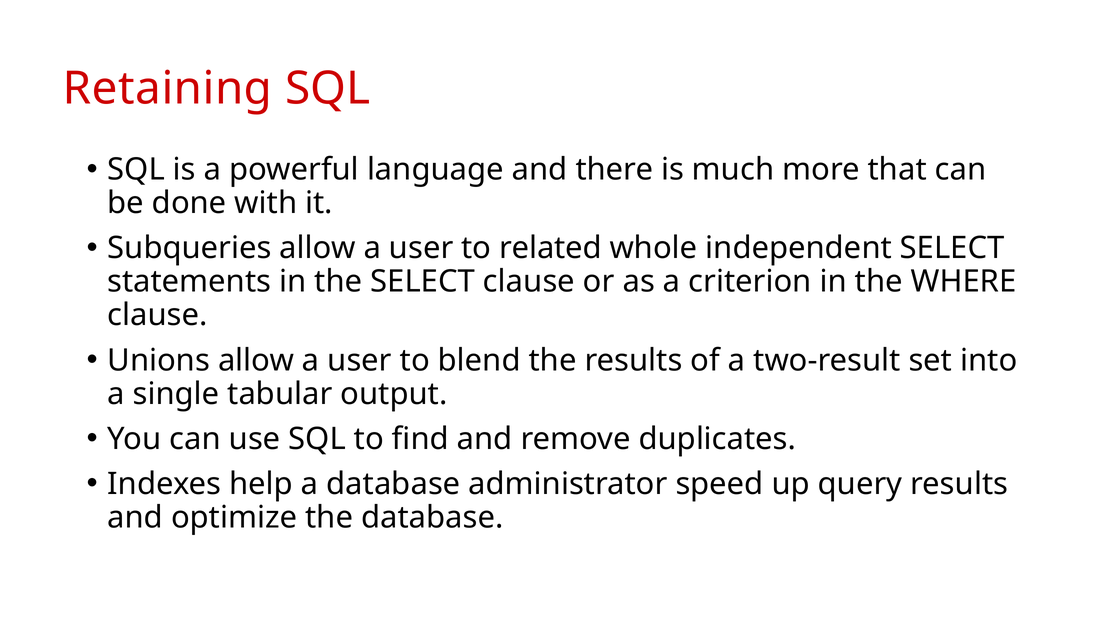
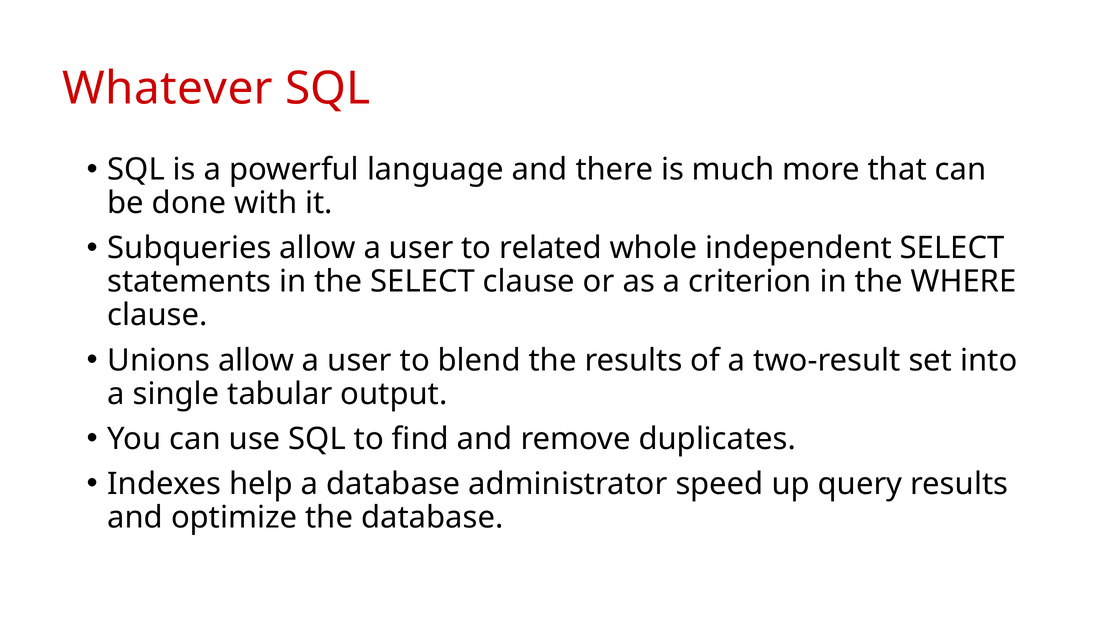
Retaining: Retaining -> Whatever
